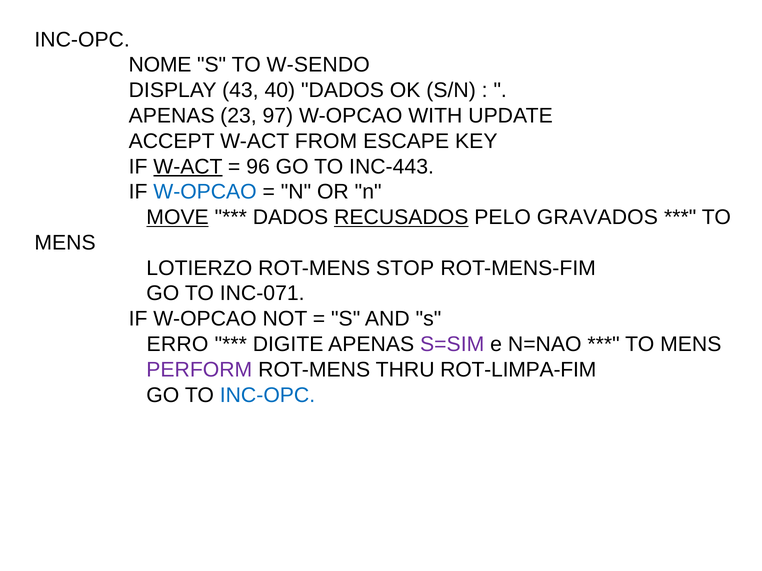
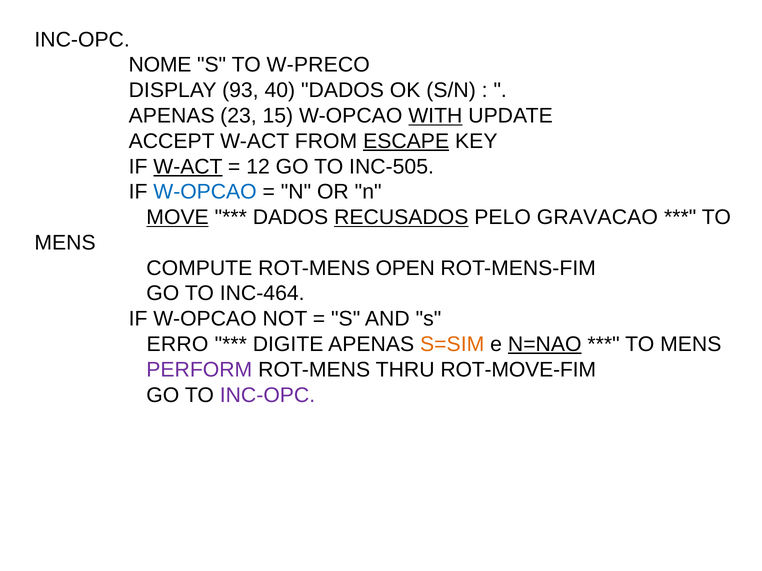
W-SENDO: W-SENDO -> W-PRECO
43: 43 -> 93
97: 97 -> 15
WITH underline: none -> present
ESCAPE underline: none -> present
96: 96 -> 12
INC-443: INC-443 -> INC-505
GRAVADOS: GRAVADOS -> GRAVACAO
LOTIERZO: LOTIERZO -> COMPUTE
STOP: STOP -> OPEN
INC-071: INC-071 -> INC-464
S=SIM colour: purple -> orange
N=NAO underline: none -> present
ROT-LIMPA-FIM: ROT-LIMPA-FIM -> ROT-MOVE-FIM
INC-OPC at (267, 395) colour: blue -> purple
